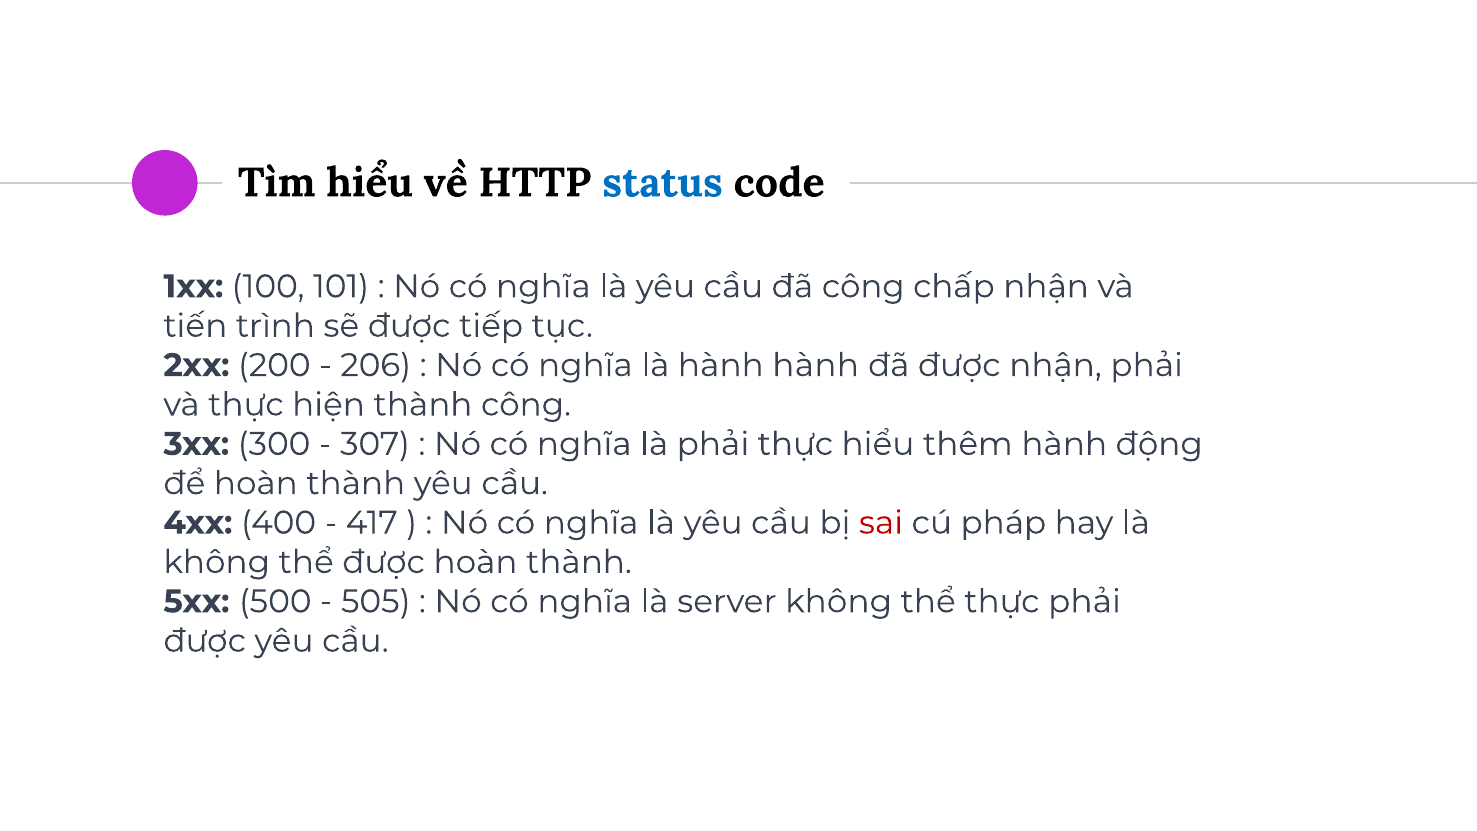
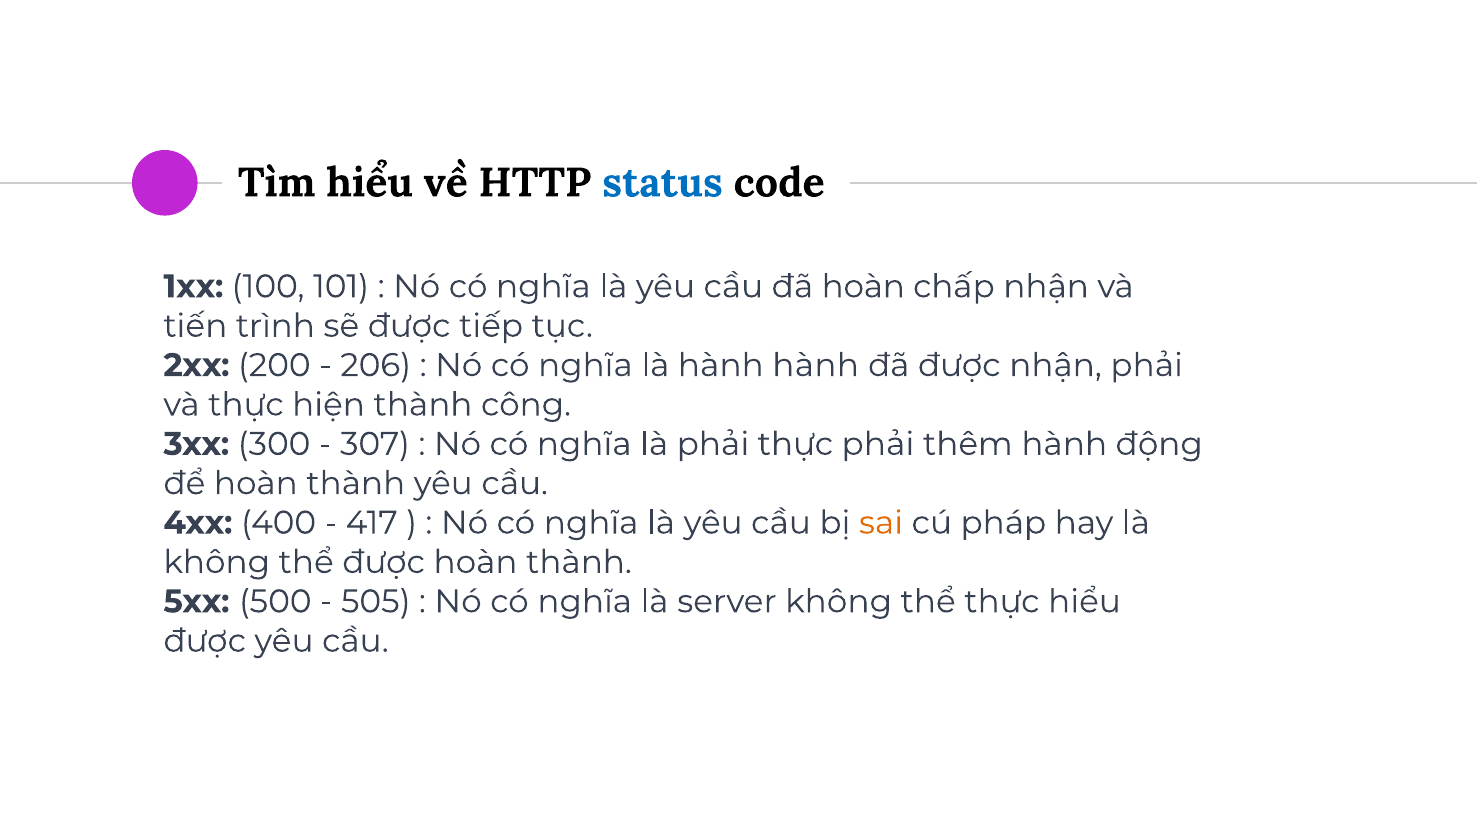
đã công: công -> hoàn
thực hiểu: hiểu -> phải
sai colour: red -> orange
thực phải: phải -> hiểu
